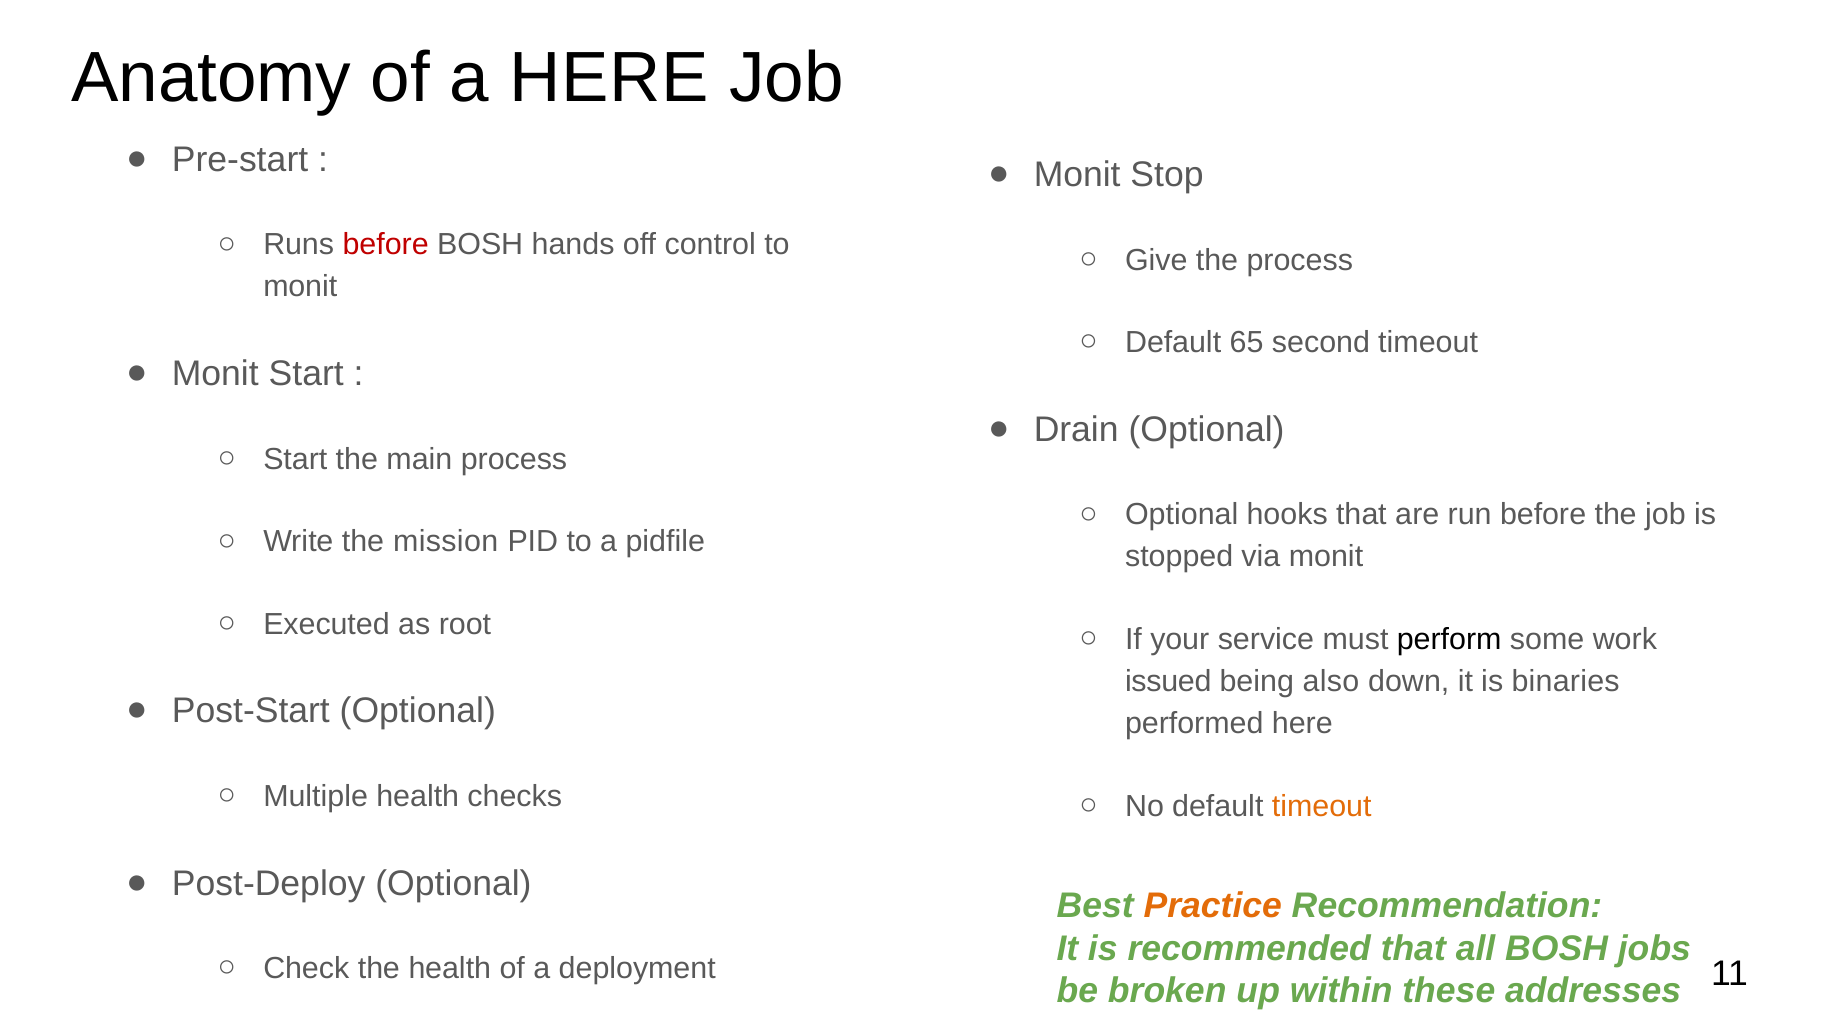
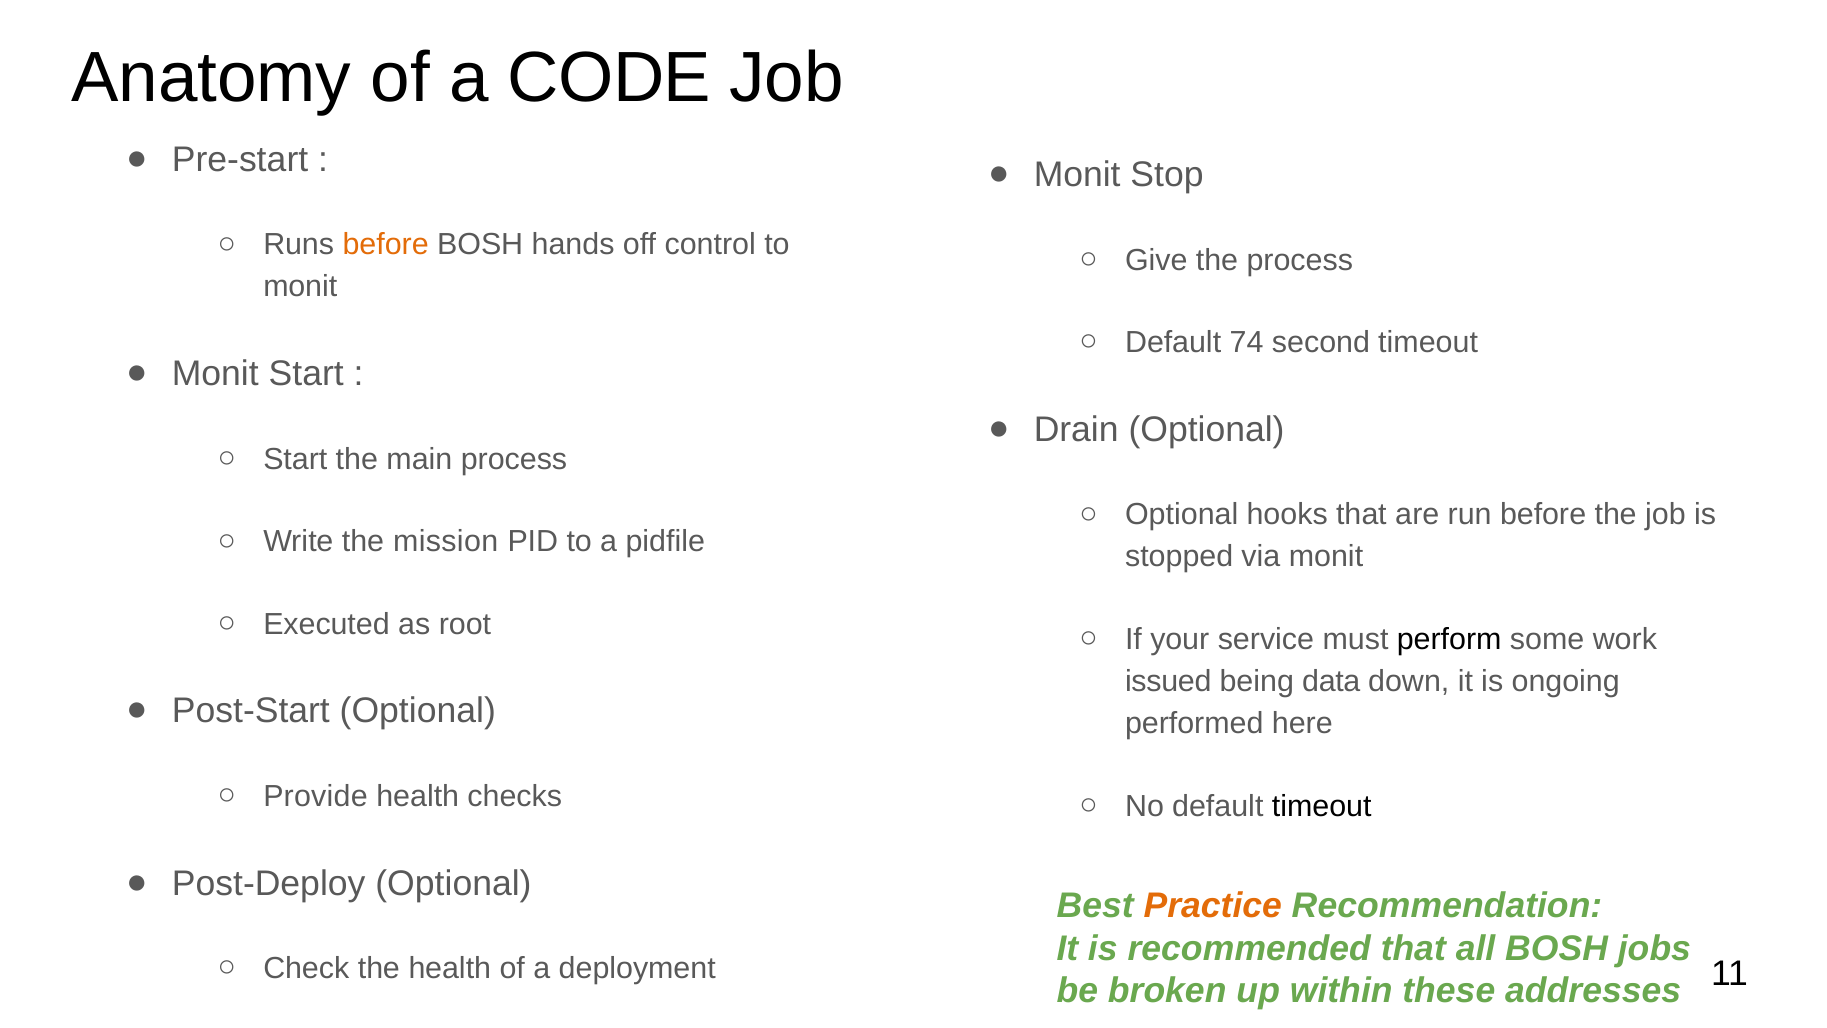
a HERE: HERE -> CODE
before at (386, 245) colour: red -> orange
65: 65 -> 74
also: also -> data
binaries: binaries -> ongoing
Multiple: Multiple -> Provide
timeout at (1322, 806) colour: orange -> black
